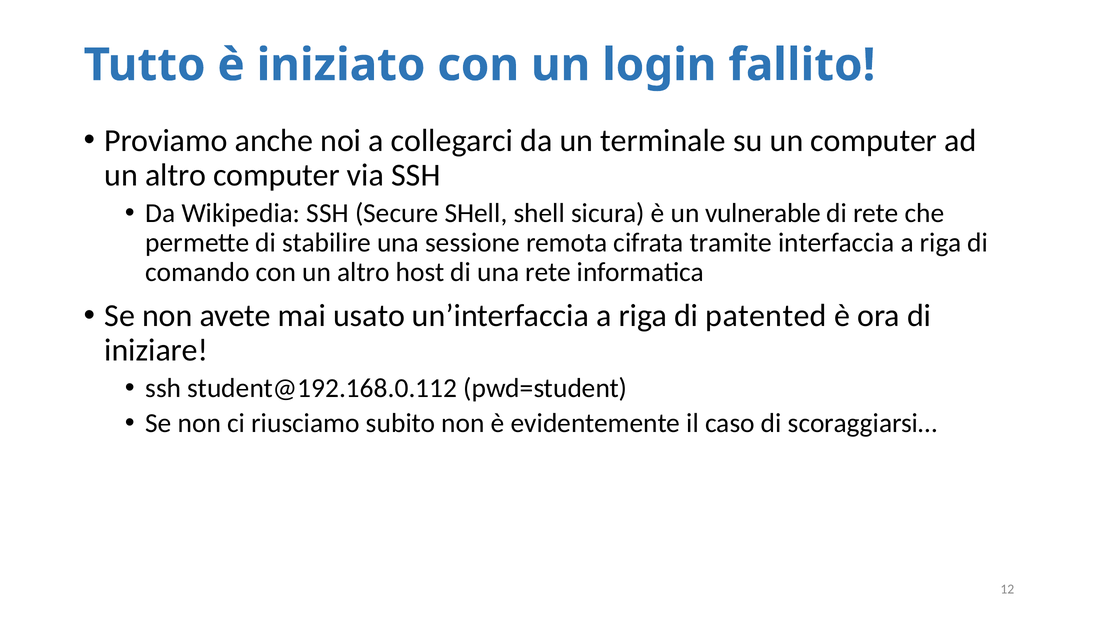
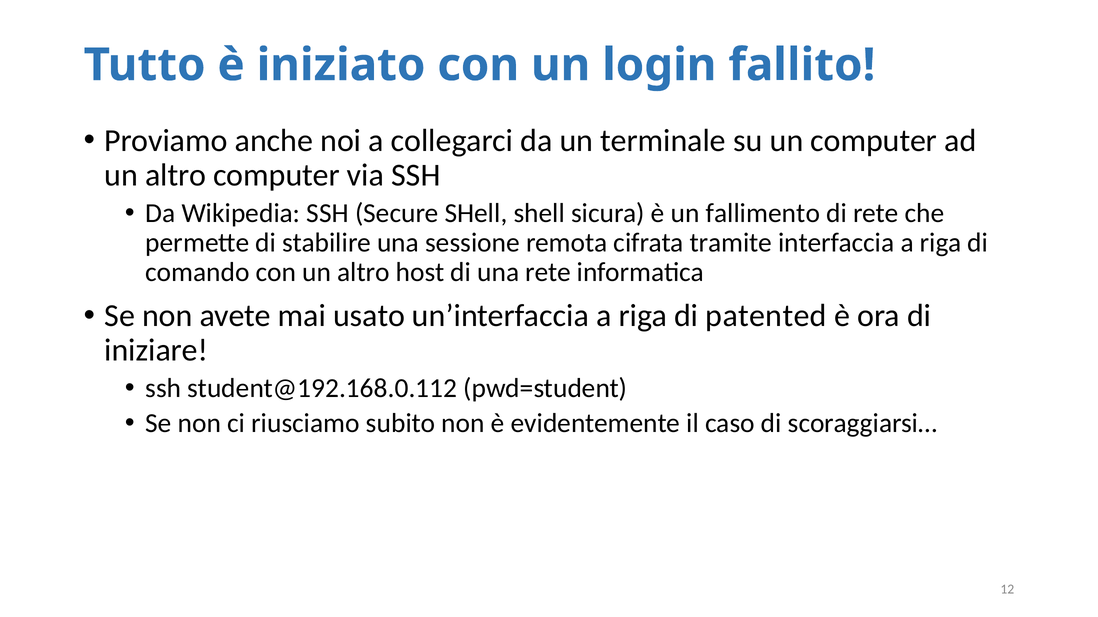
vulnerable: vulnerable -> fallimento
